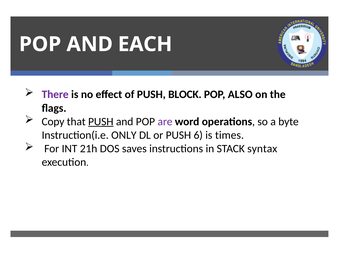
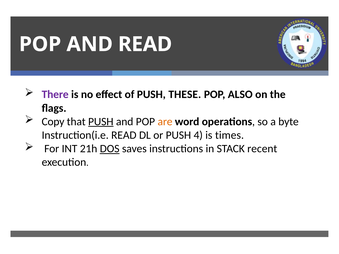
AND EACH: EACH -> READ
BLOCK: BLOCK -> THESE
are colour: purple -> orange
Instruction(i.e ONLY: ONLY -> READ
6: 6 -> 4
DOS underline: none -> present
syntax: syntax -> recent
